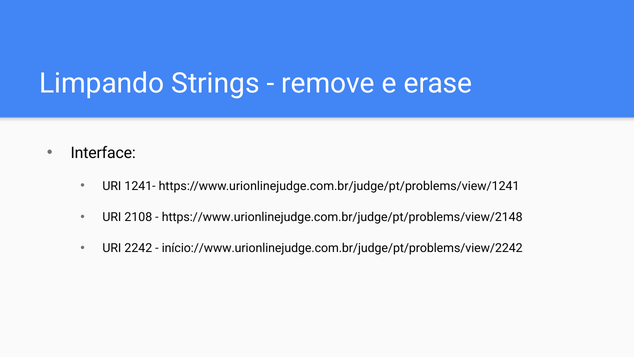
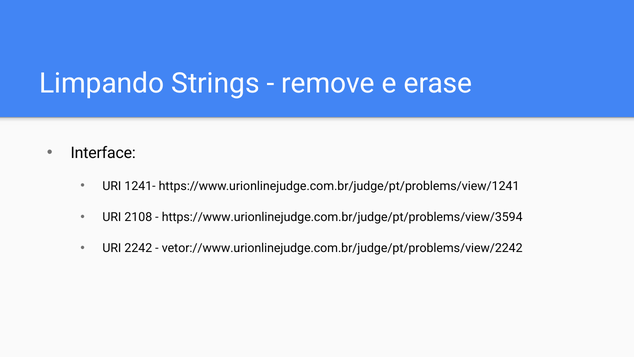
https://www.urionlinejudge.com.br/judge/pt/problems/view/2148: https://www.urionlinejudge.com.br/judge/pt/problems/view/2148 -> https://www.urionlinejudge.com.br/judge/pt/problems/view/3594
início://www.urionlinejudge.com.br/judge/pt/problems/view/2242: início://www.urionlinejudge.com.br/judge/pt/problems/view/2242 -> vetor://www.urionlinejudge.com.br/judge/pt/problems/view/2242
